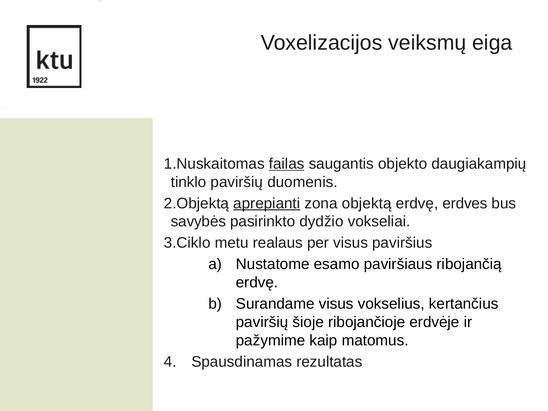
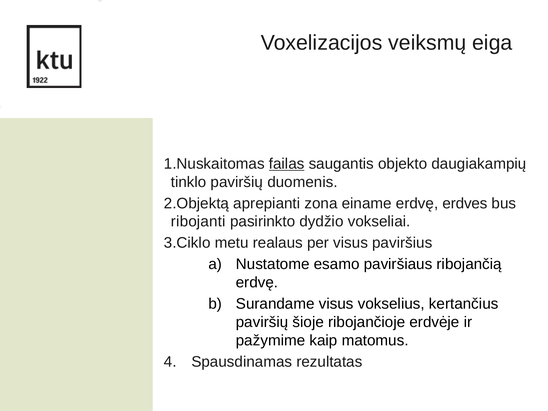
aprepianti underline: present -> none
objektą: objektą -> einame
savybės: savybės -> ribojanti
